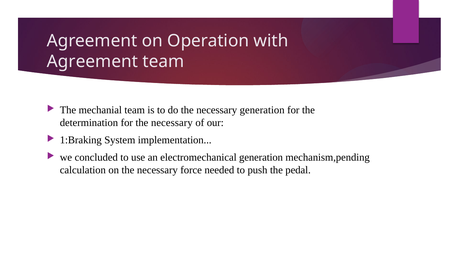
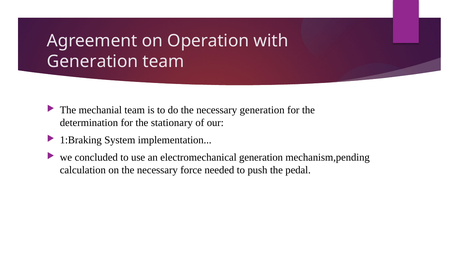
Agreement at (93, 61): Agreement -> Generation
for the necessary: necessary -> stationary
